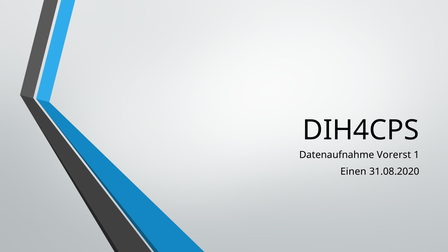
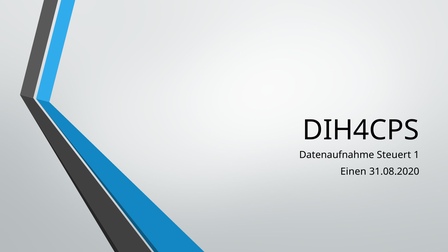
Vorerst: Vorerst -> Steuert
